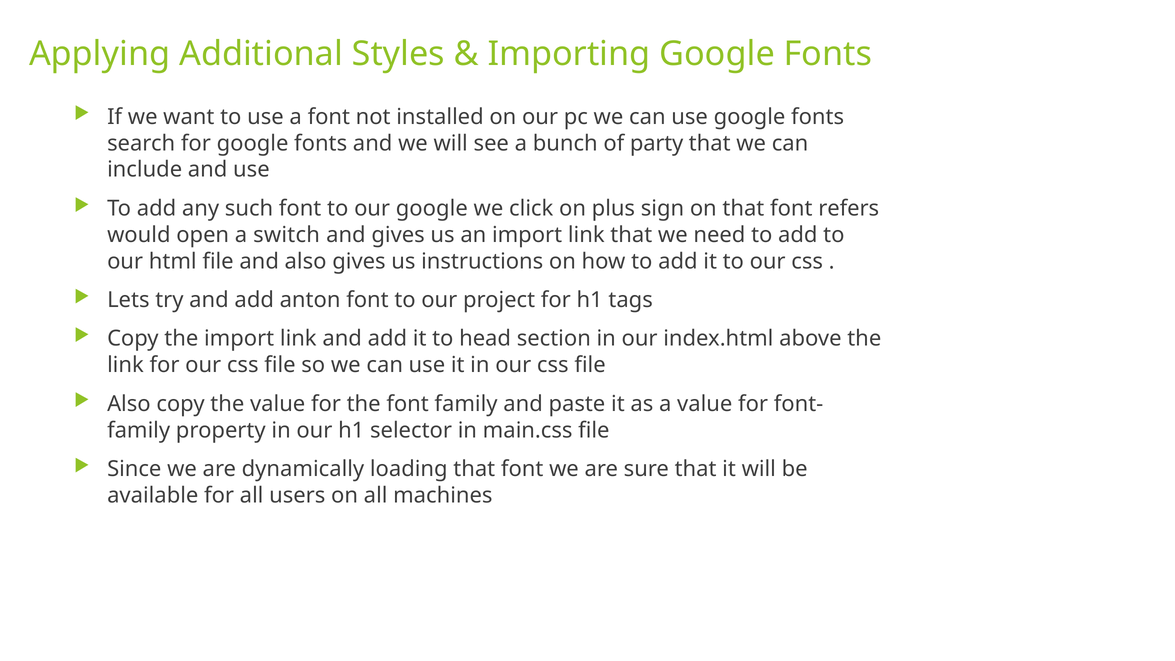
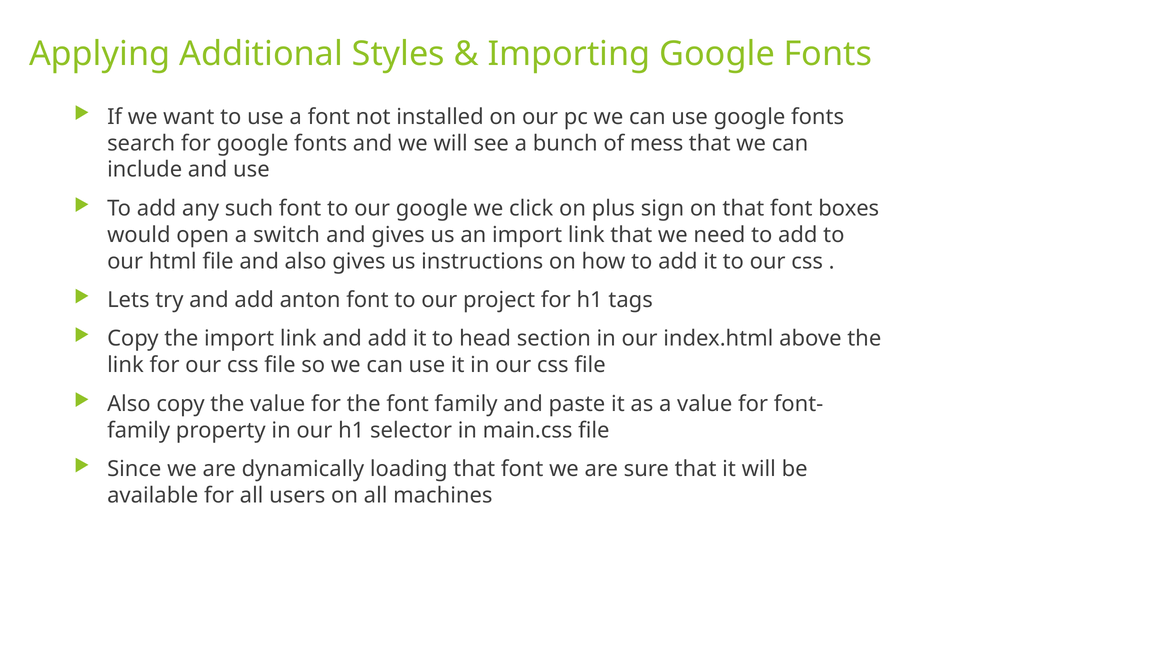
party: party -> mess
refers: refers -> boxes
